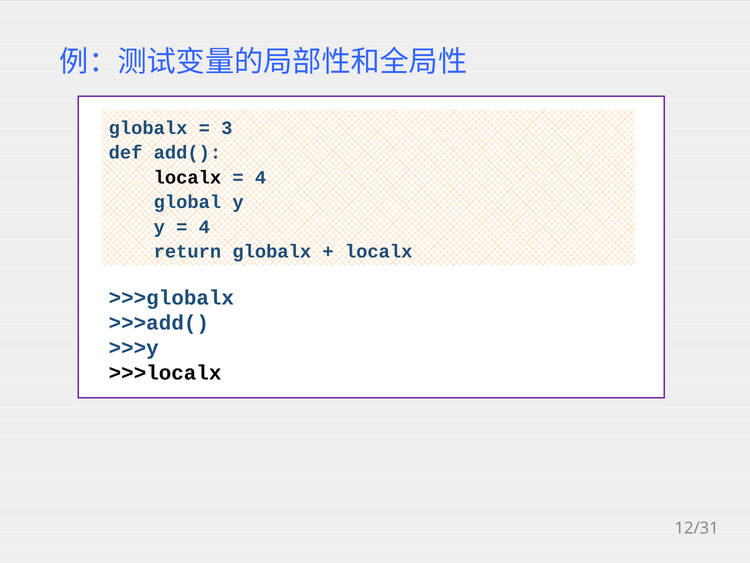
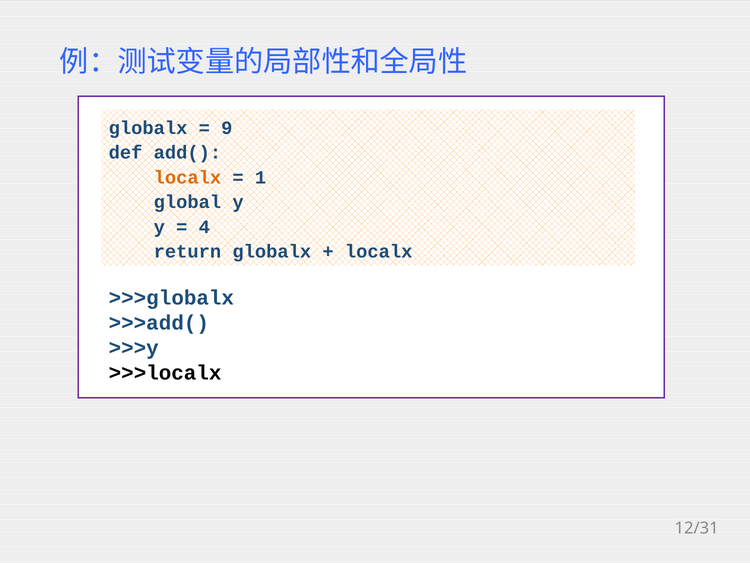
3: 3 -> 9
localx at (187, 177) colour: black -> orange
4 at (261, 177): 4 -> 1
